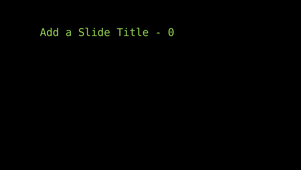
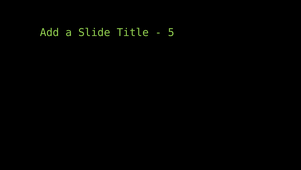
0: 0 -> 5
